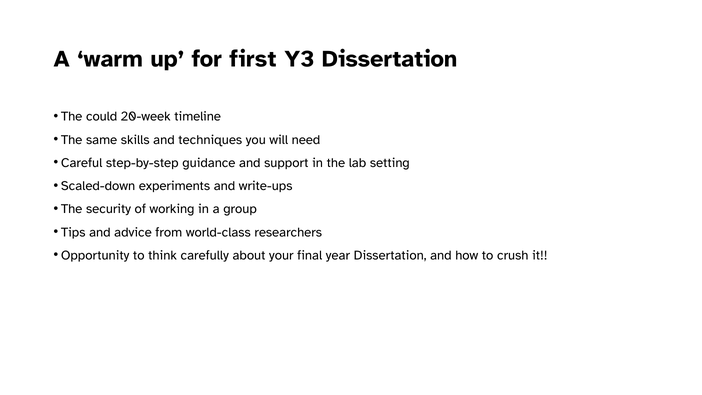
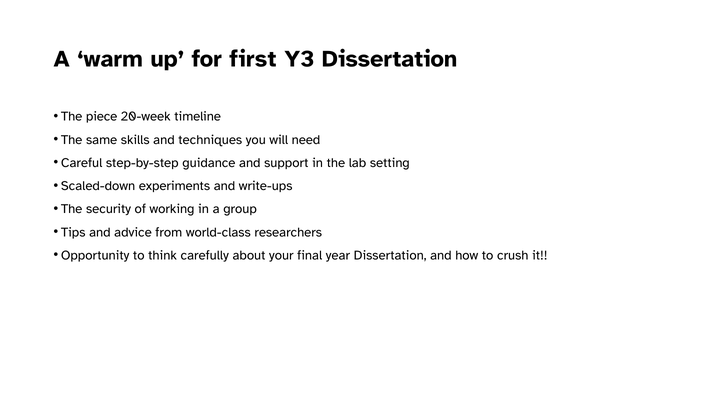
could: could -> piece
